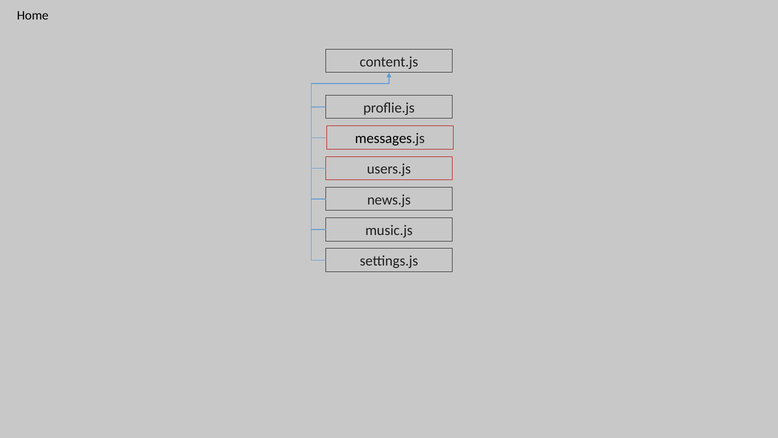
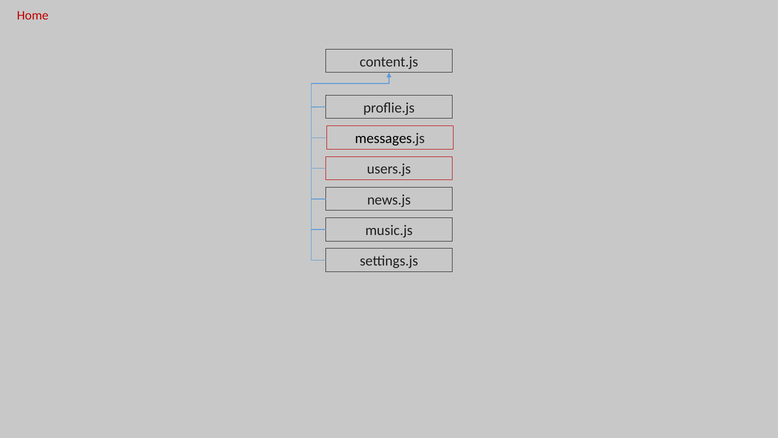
Home colour: black -> red
